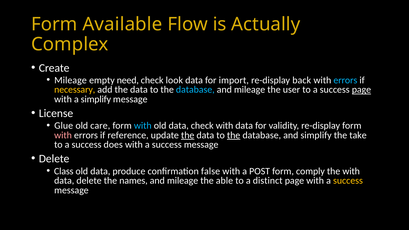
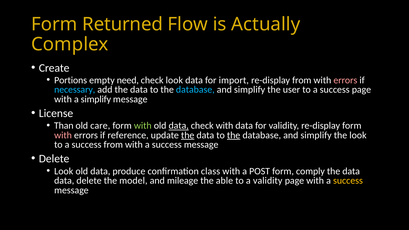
Available: Available -> Returned
Mileage at (71, 80): Mileage -> Portions
re-display back: back -> from
errors at (345, 80) colour: light blue -> pink
necessary colour: yellow -> light blue
mileage at (250, 90): mileage -> simplify
page at (361, 90) underline: present -> none
Glue: Glue -> Than
with at (143, 126) colour: light blue -> light green
data at (179, 126) underline: none -> present
the take: take -> look
success does: does -> from
Class at (64, 171): Class -> Look
false: false -> class
with at (351, 171): with -> data
names: names -> model
a distinct: distinct -> validity
